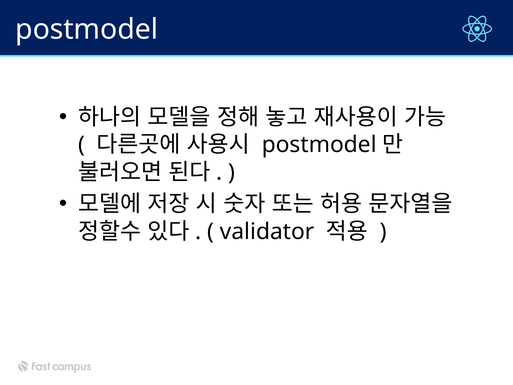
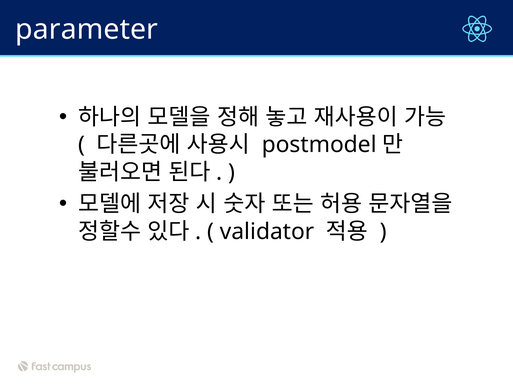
postmodel at (87, 29): postmodel -> parameter
